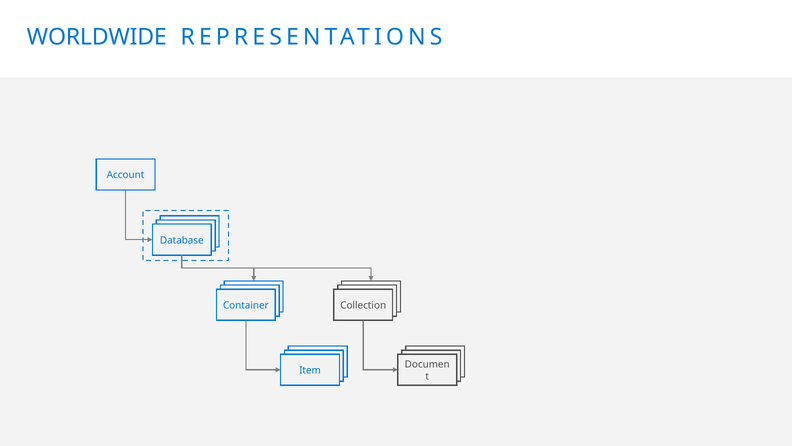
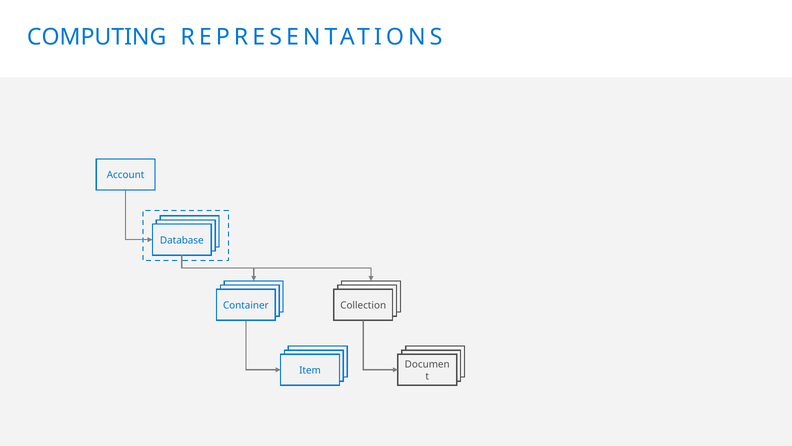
WORLDWIDE: WORLDWIDE -> COMPUTING
